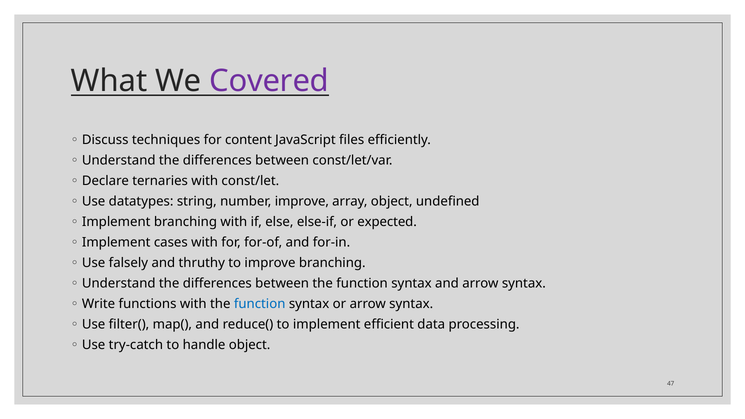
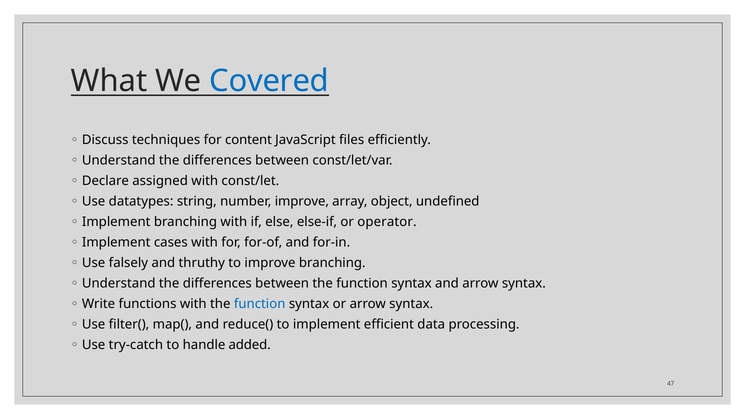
Covered colour: purple -> blue
ternaries: ternaries -> assigned
expected: expected -> operator
handle object: object -> added
